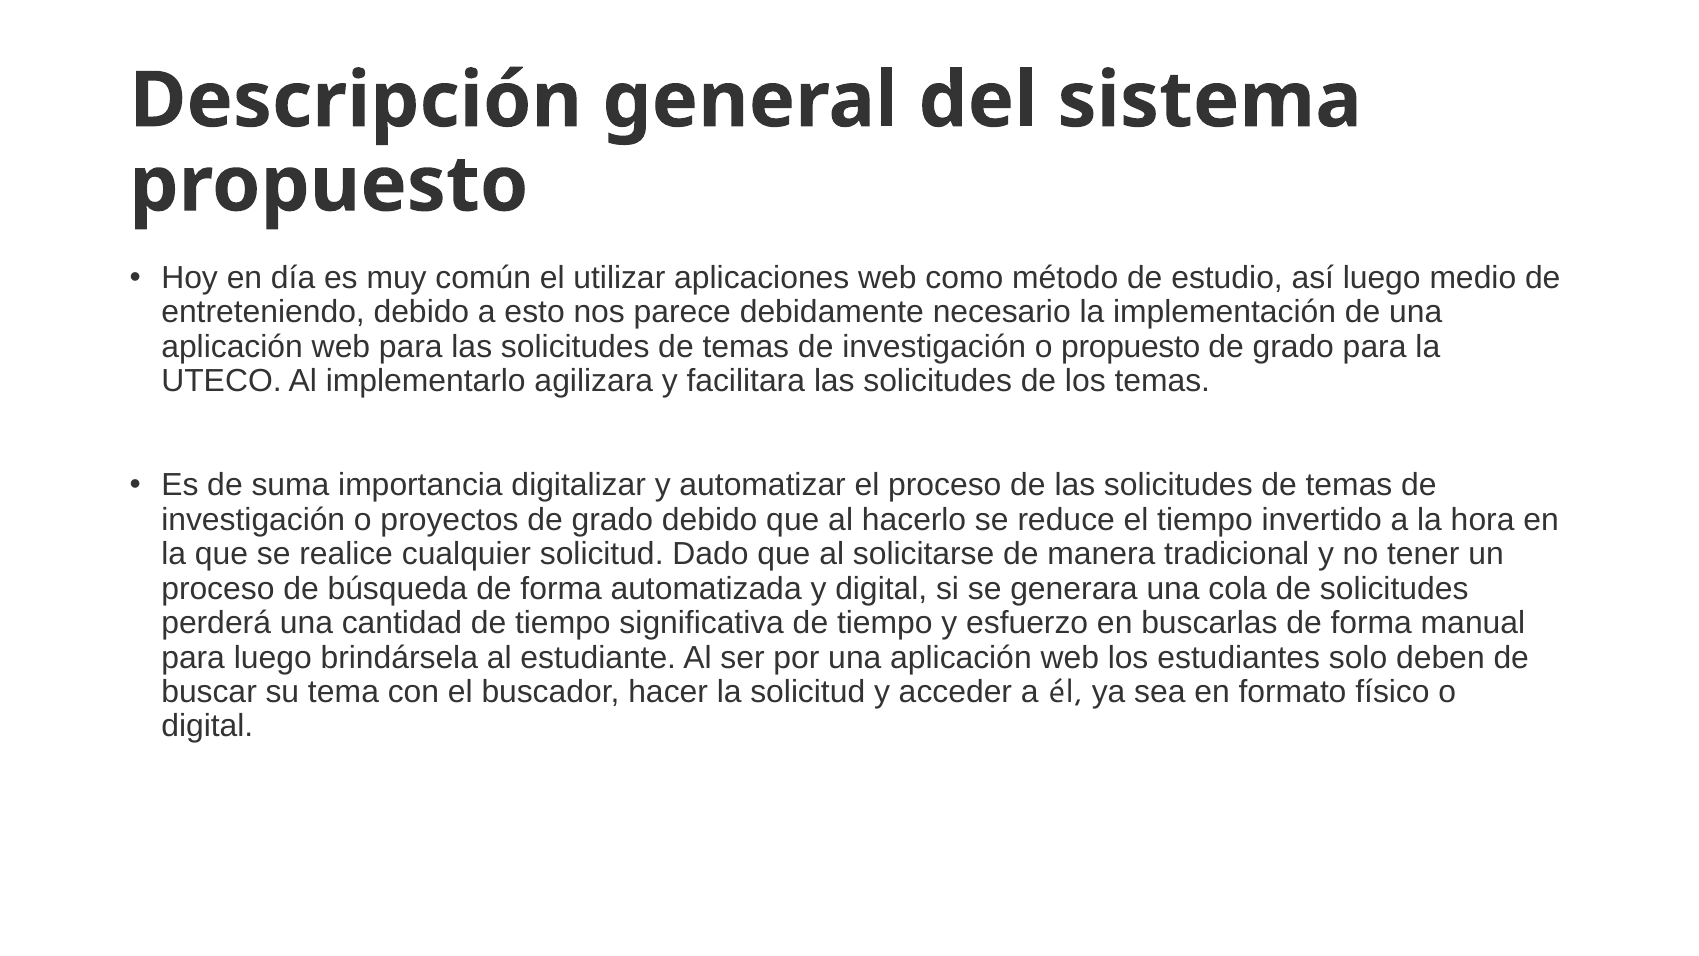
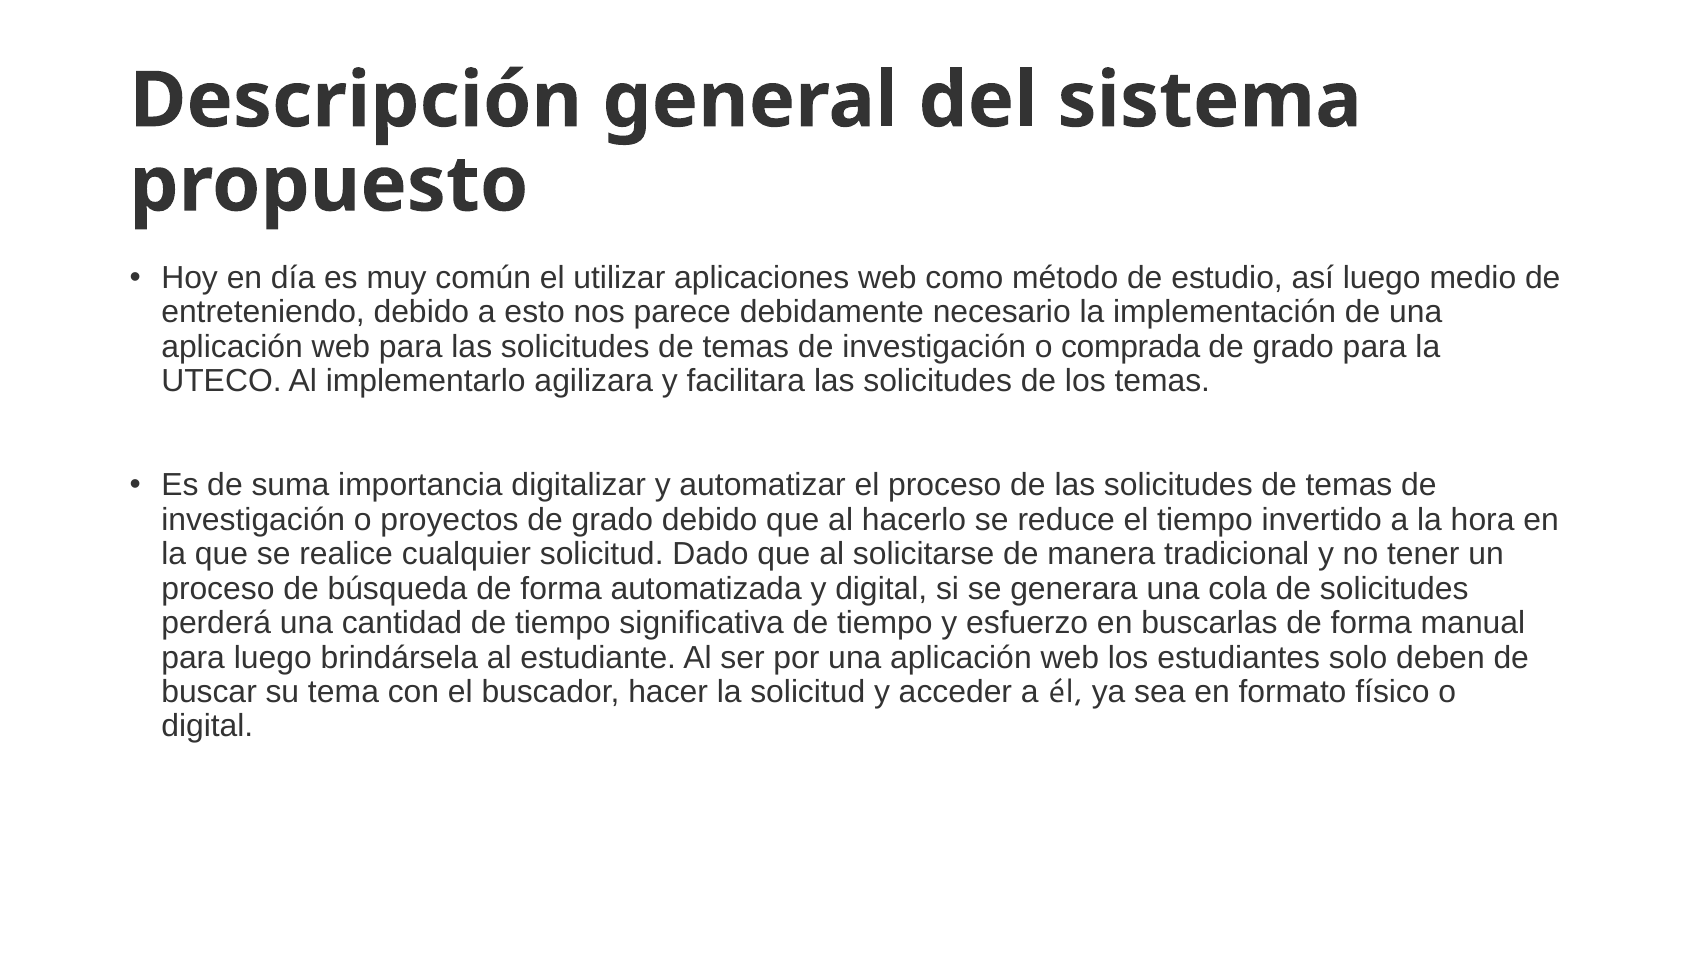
o propuesto: propuesto -> comprada
